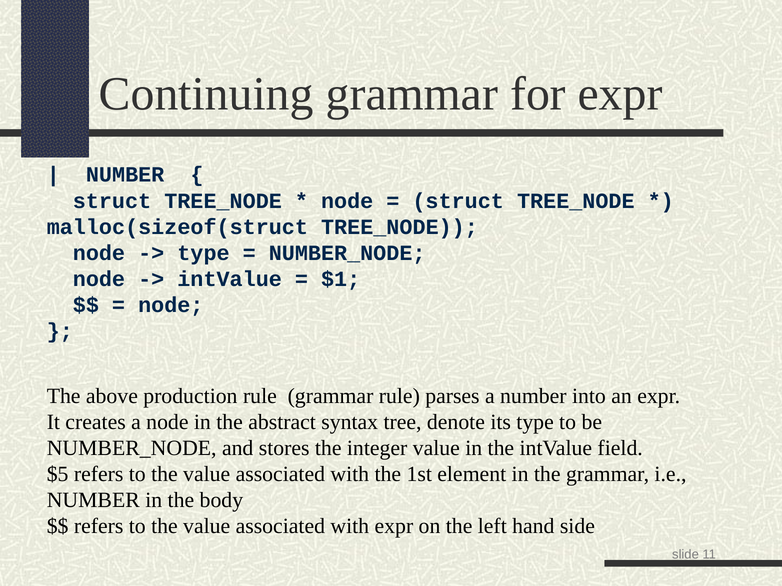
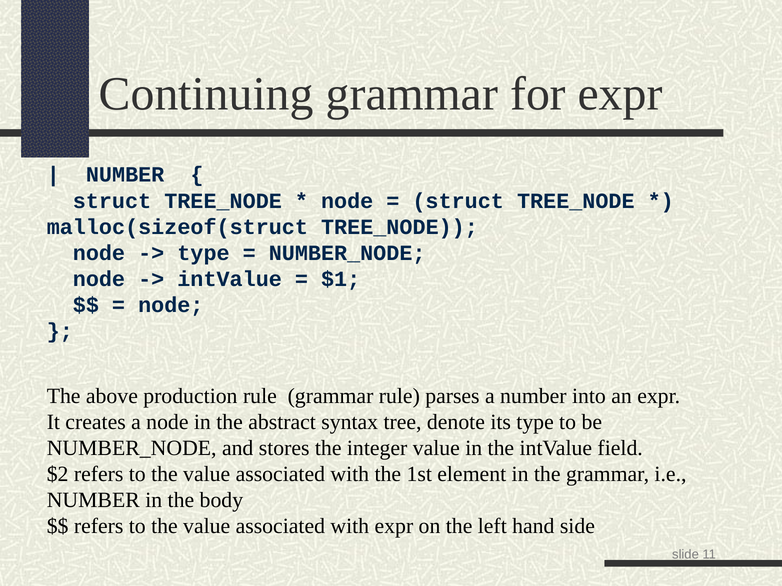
$5: $5 -> $2
